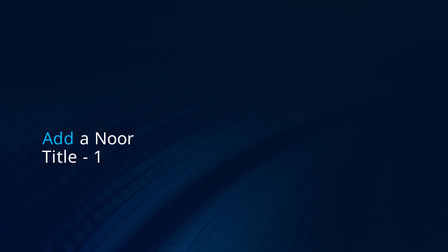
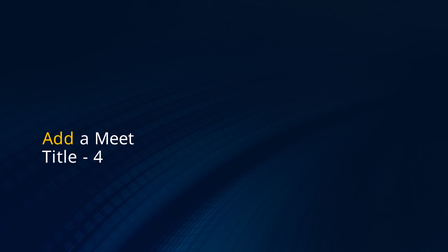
Add colour: light blue -> yellow
Noor: Noor -> Meet
1: 1 -> 4
